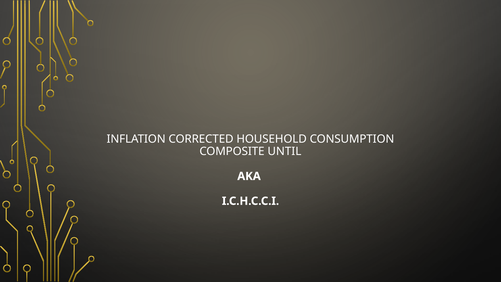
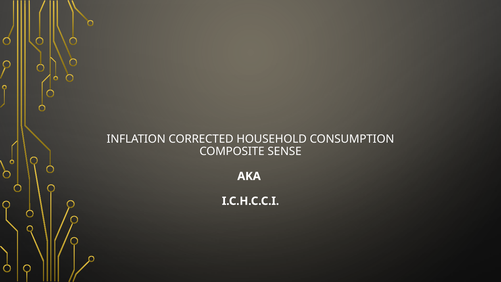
UNTIL: UNTIL -> SENSE
